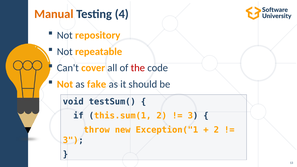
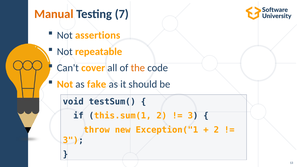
4: 4 -> 7
repository: repository -> assertions
the colour: red -> orange
